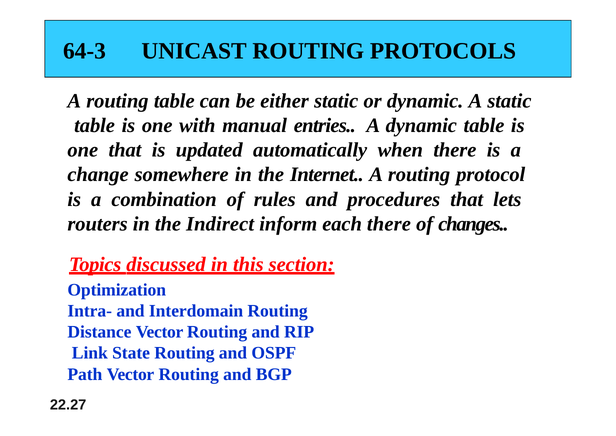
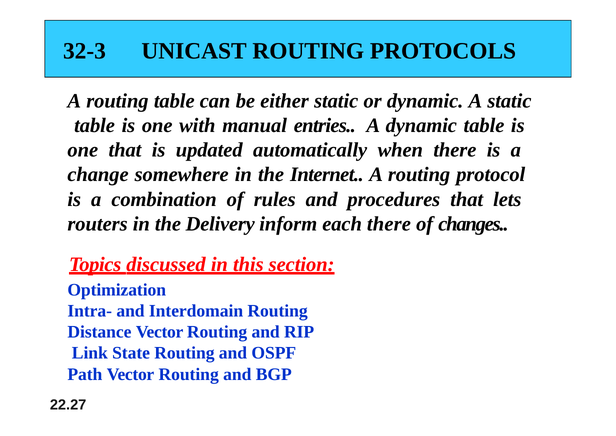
64-3: 64-3 -> 32-3
Indirect: Indirect -> Delivery
